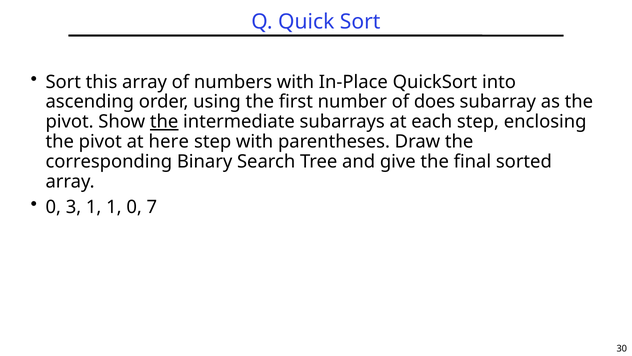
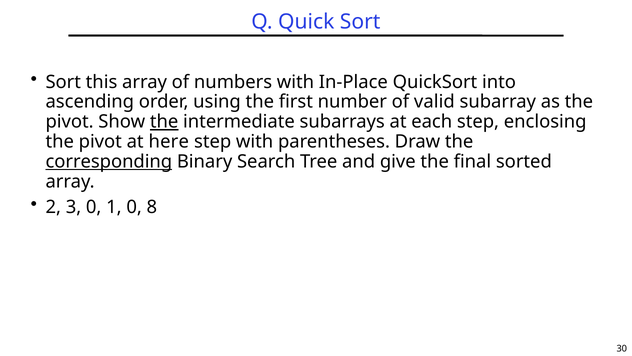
does: does -> valid
corresponding underline: none -> present
0 at (53, 207): 0 -> 2
3 1: 1 -> 0
7: 7 -> 8
